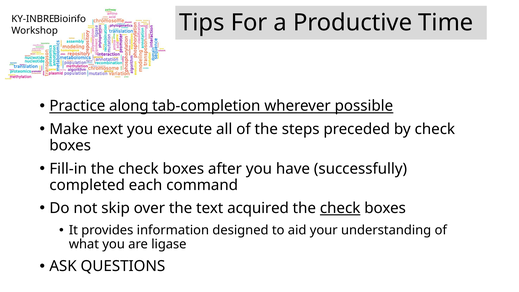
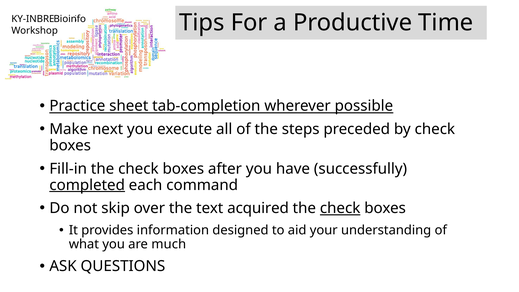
along: along -> sheet
completed underline: none -> present
ligase: ligase -> much
